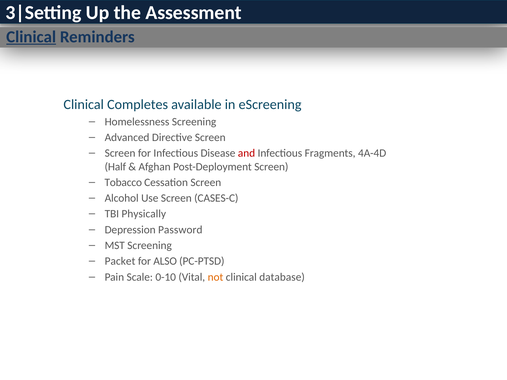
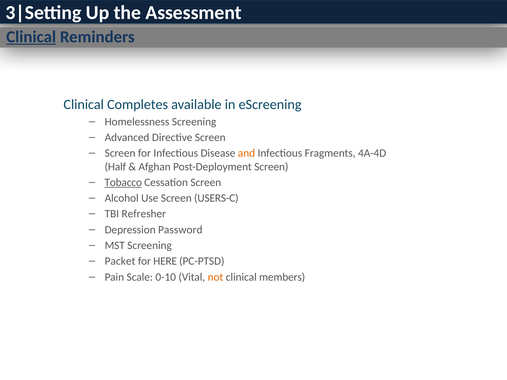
and colour: red -> orange
Tobacco underline: none -> present
CASES-C: CASES-C -> USERS-C
Physically: Physically -> Refresher
ALSO: ALSO -> HERE
database: database -> members
